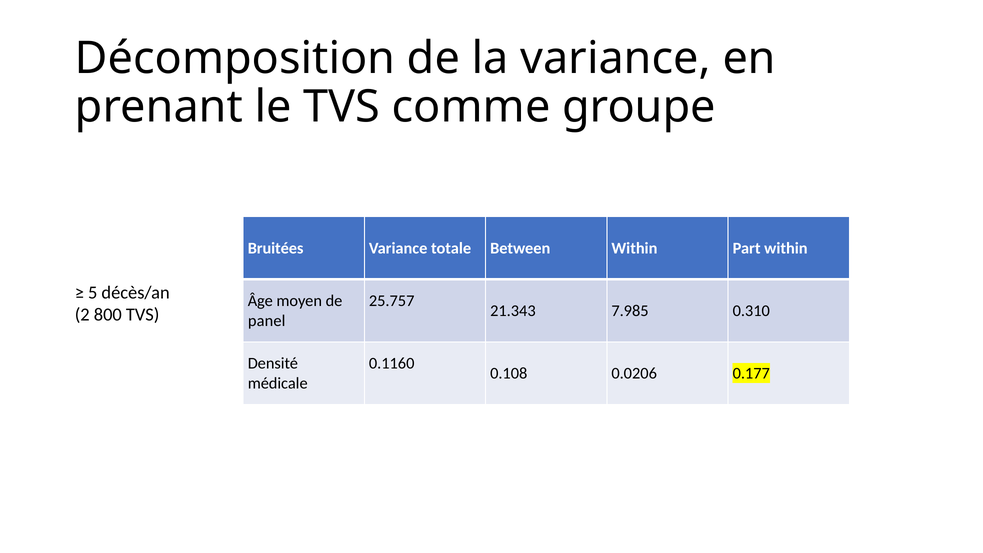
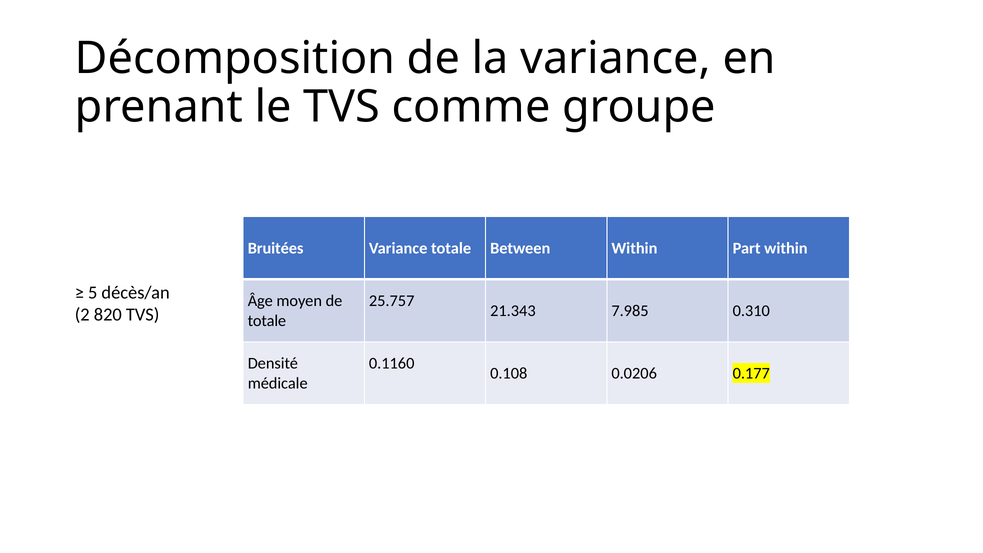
800: 800 -> 820
panel at (267, 321): panel -> totale
